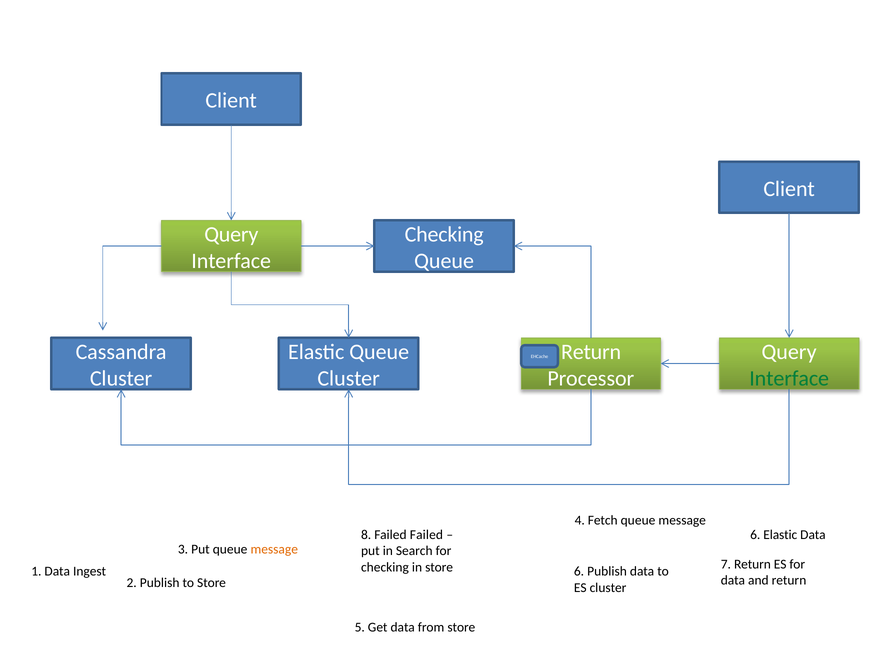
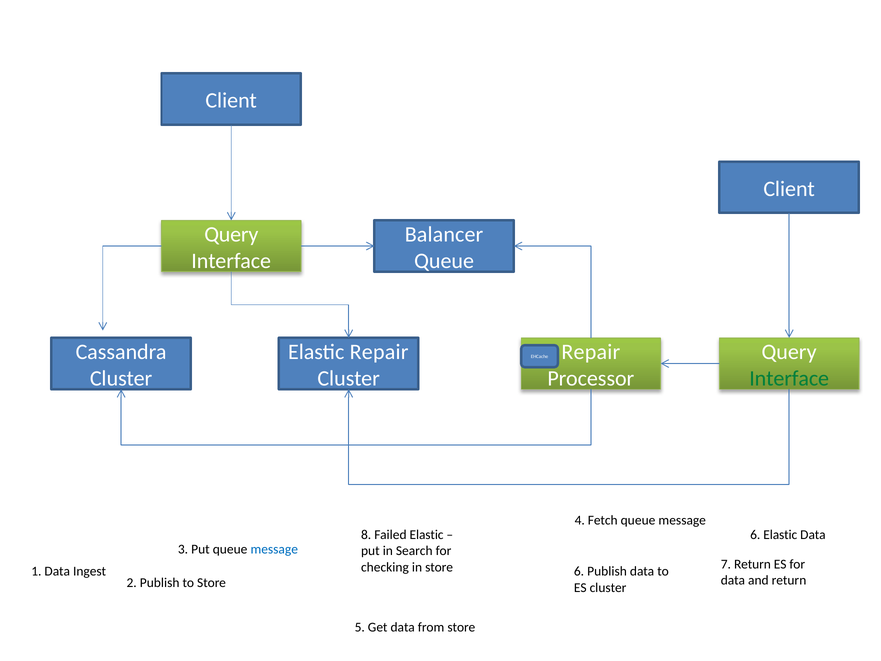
Checking at (444, 234): Checking -> Balancer
Elastic Queue: Queue -> Repair
Return at (591, 352): Return -> Repair
Failed Failed: Failed -> Elastic
message at (274, 549) colour: orange -> blue
